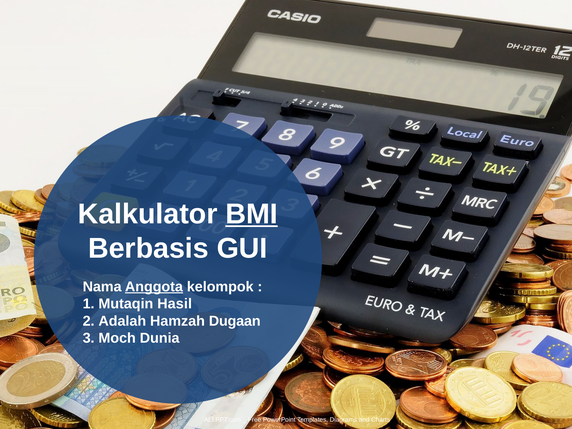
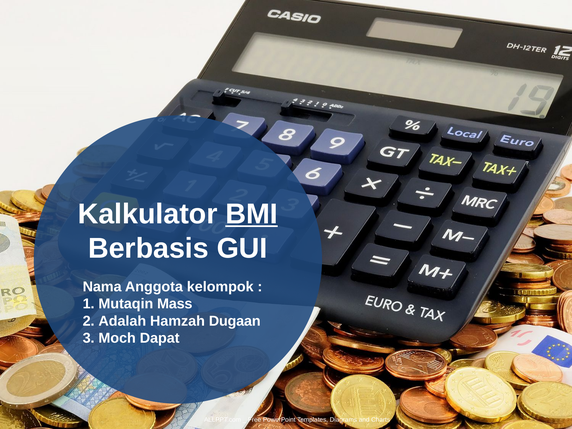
Anggota underline: present -> none
Hasil: Hasil -> Mass
Dunia: Dunia -> Dapat
